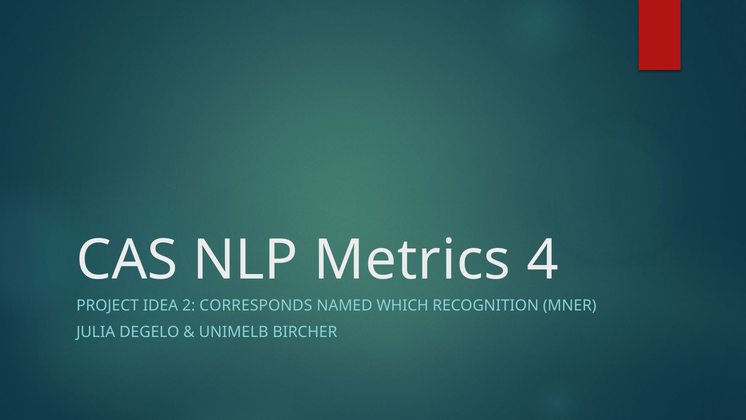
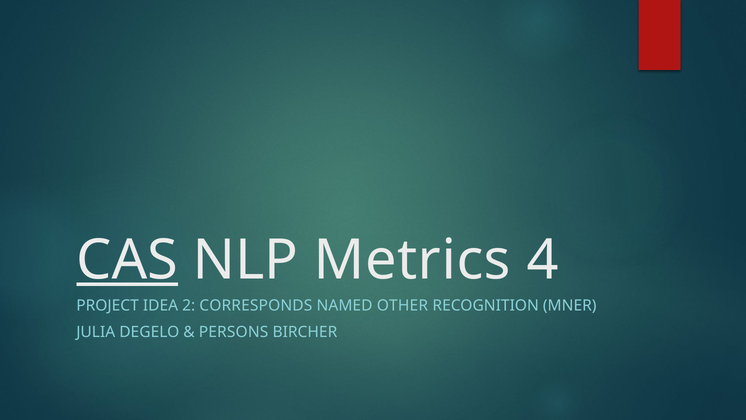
CAS underline: none -> present
WHICH: WHICH -> OTHER
UNIMELB: UNIMELB -> PERSONS
